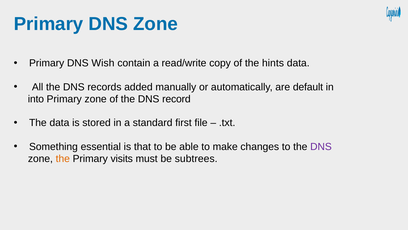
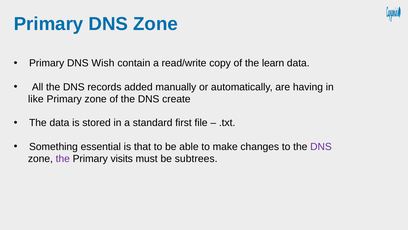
hints: hints -> learn
default: default -> having
into: into -> like
record: record -> create
the at (63, 158) colour: orange -> purple
